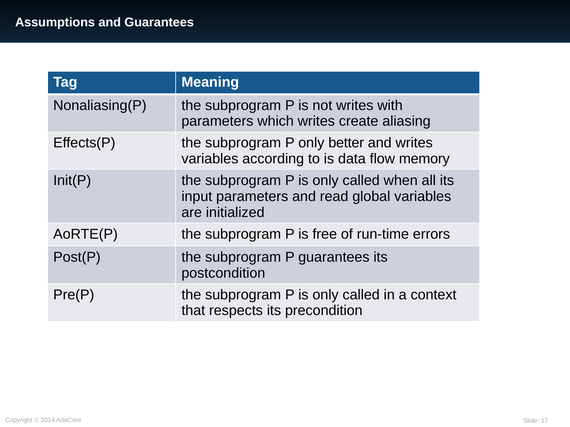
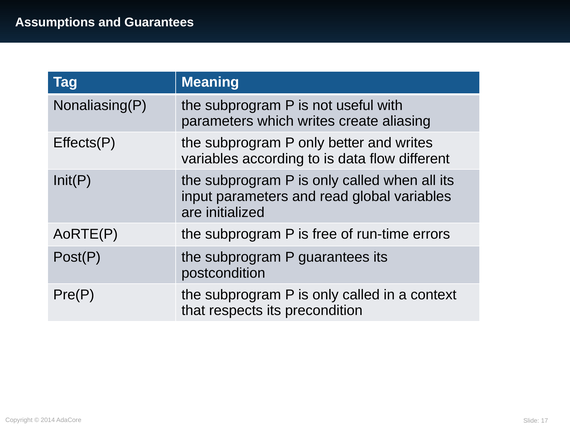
not writes: writes -> useful
memory: memory -> different
